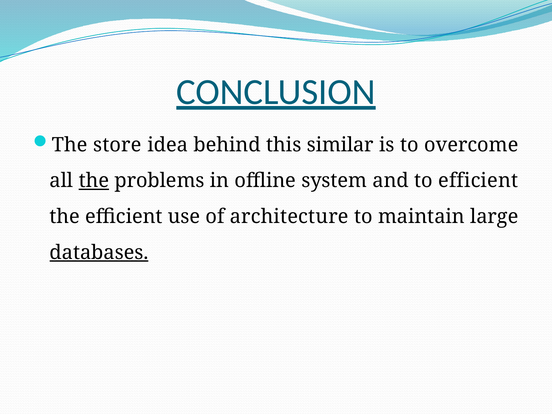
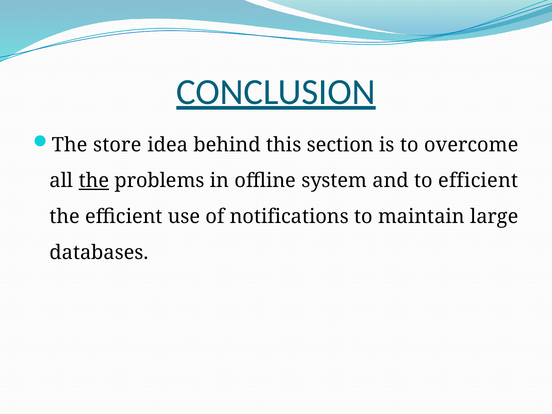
similar: similar -> section
architecture: architecture -> notifications
databases underline: present -> none
